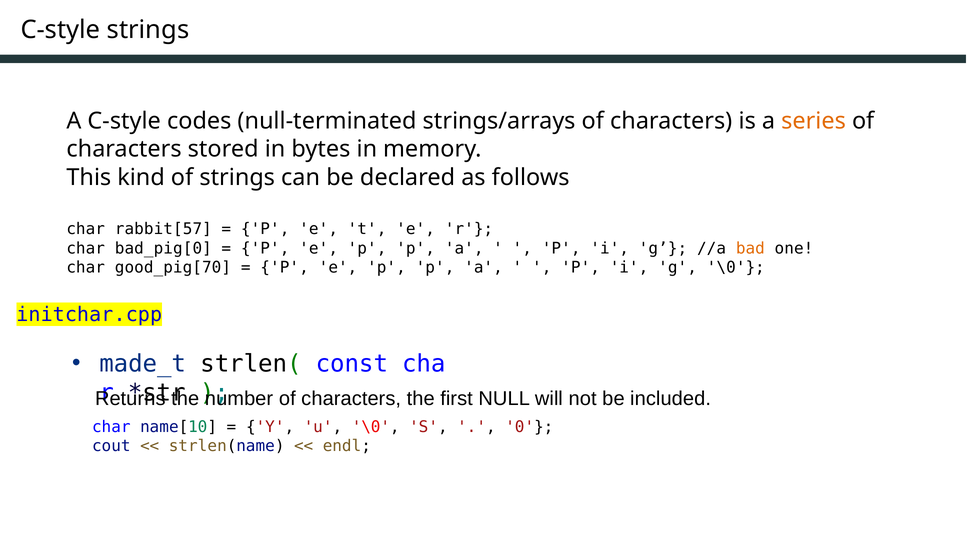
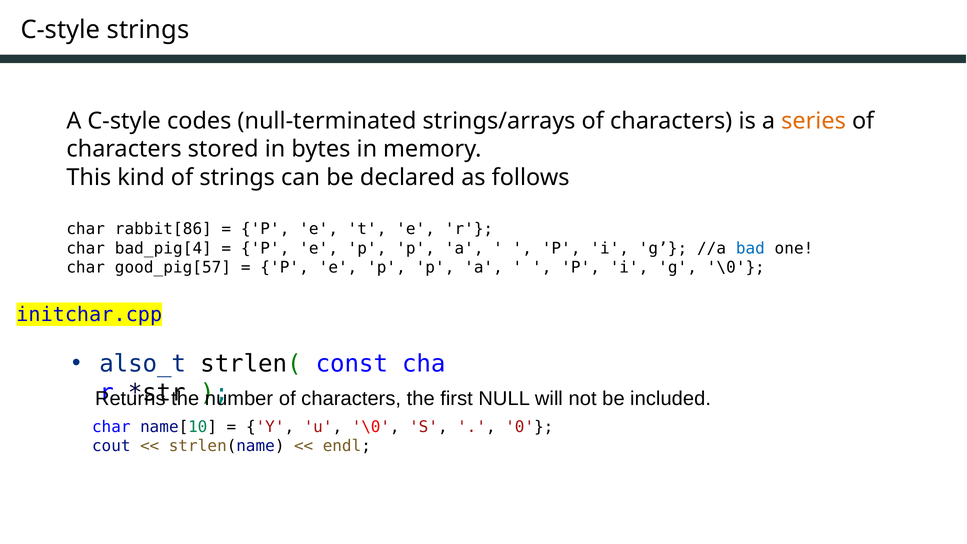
rabbit[57: rabbit[57 -> rabbit[86
bad_pig[0: bad_pig[0 -> bad_pig[4
bad colour: orange -> blue
good_pig[70: good_pig[70 -> good_pig[57
made_t: made_t -> also_t
